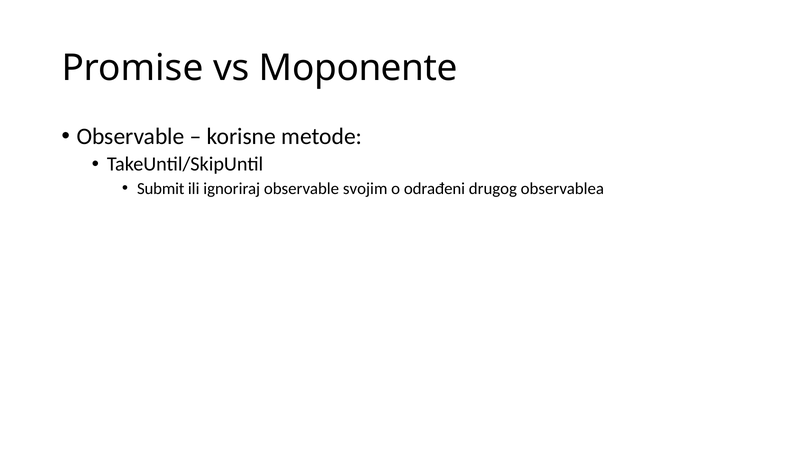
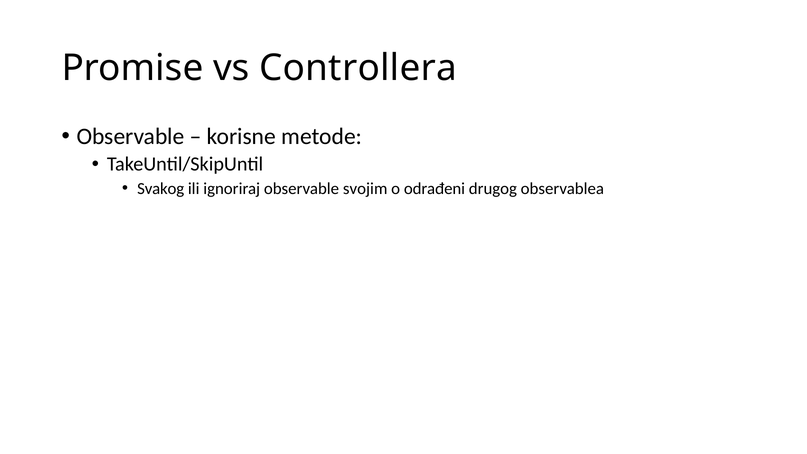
Moponente: Moponente -> Controllera
Submit: Submit -> Svakog
